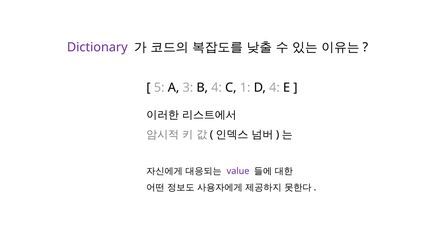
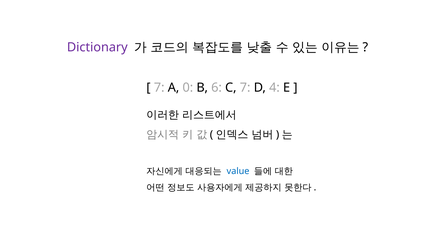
5 at (159, 88): 5 -> 7
3: 3 -> 0
B 4: 4 -> 6
C 1: 1 -> 7
value colour: purple -> blue
